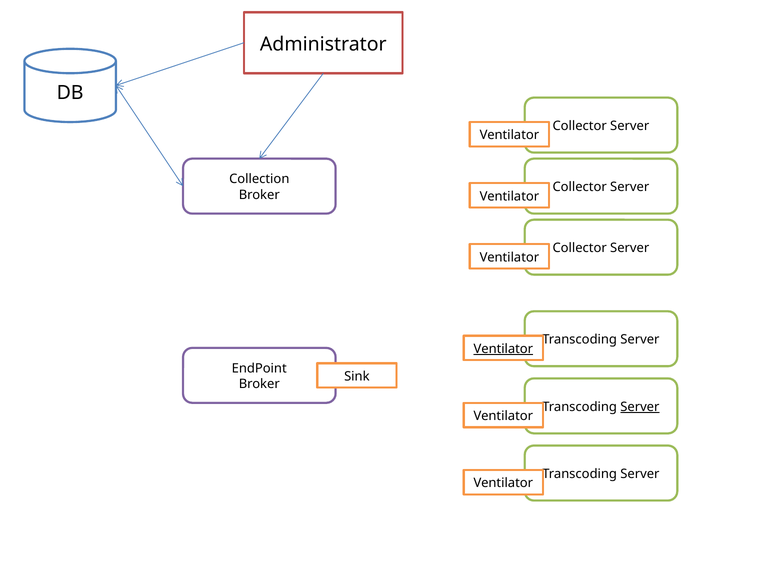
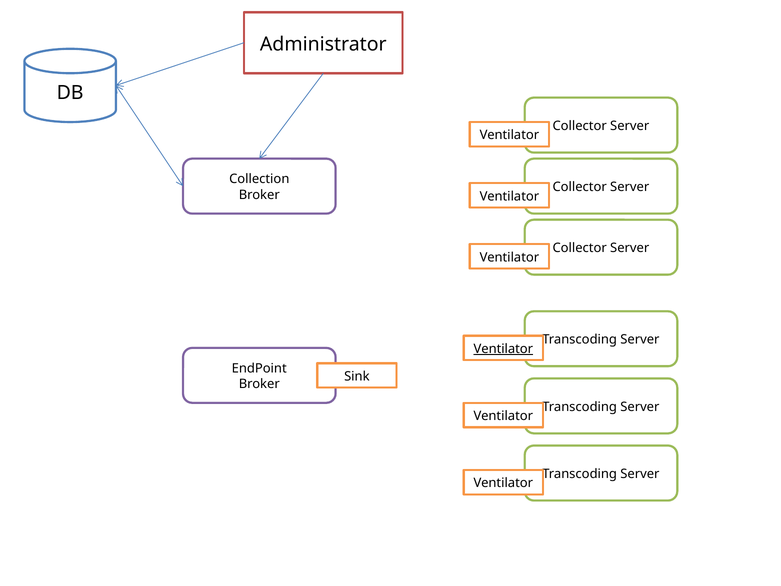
Server at (640, 407) underline: present -> none
